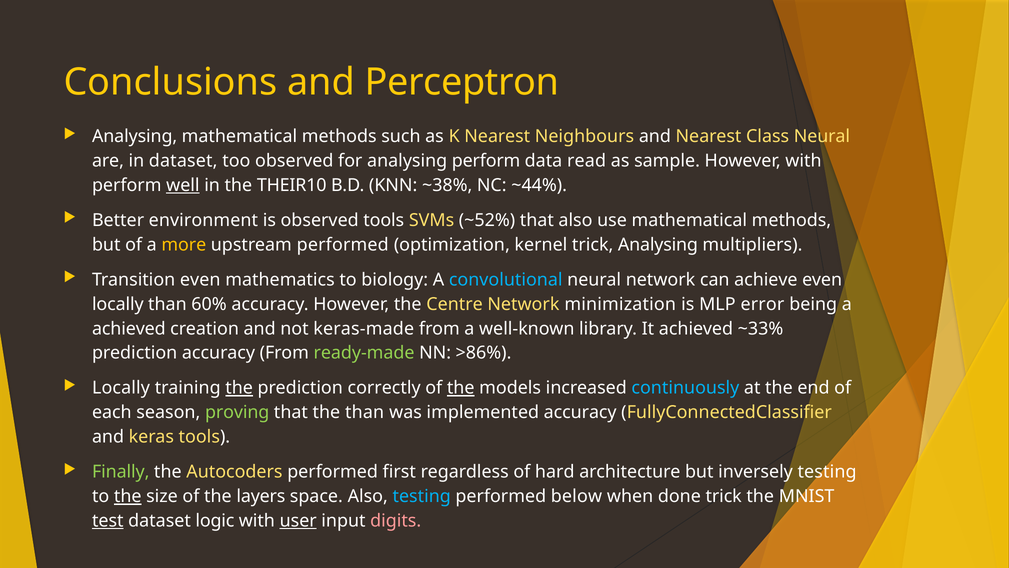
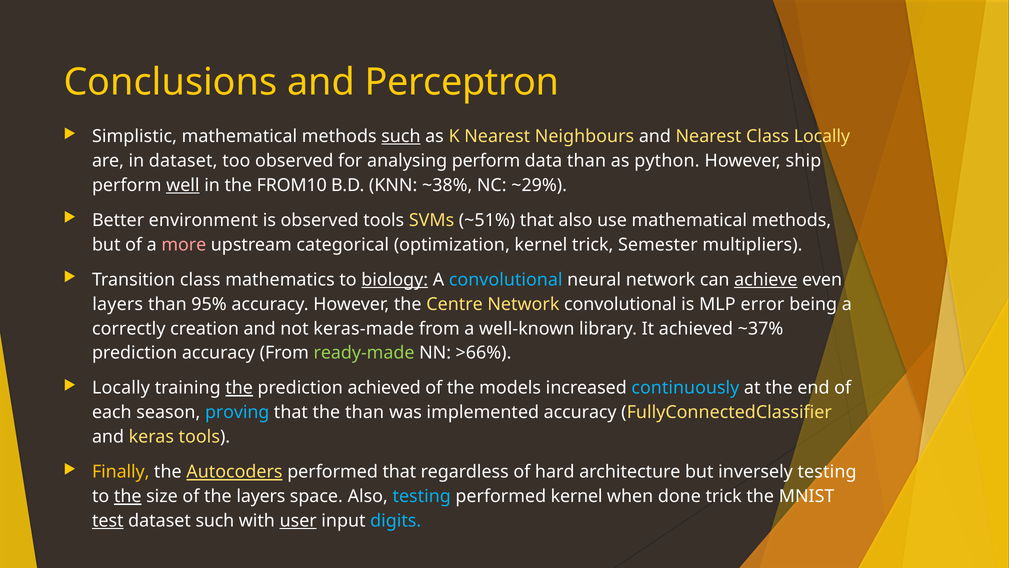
Analysing at (135, 136): Analysing -> Simplistic
such at (401, 136) underline: none -> present
Class Neural: Neural -> Locally
data read: read -> than
sample: sample -> python
However with: with -> ship
THEIR10: THEIR10 -> FROM10
~44%: ~44% -> ~29%
~52%: ~52% -> ~51%
more colour: yellow -> pink
upstream performed: performed -> categorical
trick Analysing: Analysing -> Semester
Transition even: even -> class
biology underline: none -> present
achieve underline: none -> present
locally at (118, 304): locally -> layers
60%: 60% -> 95%
Network minimization: minimization -> convolutional
achieved at (129, 328): achieved -> correctly
~33%: ~33% -> ~37%
>86%: >86% -> >66%
prediction correctly: correctly -> achieved
the at (461, 388) underline: present -> none
proving colour: light green -> light blue
Finally colour: light green -> yellow
Autocoders underline: none -> present
performed first: first -> that
performed below: below -> kernel
dataset logic: logic -> such
digits colour: pink -> light blue
